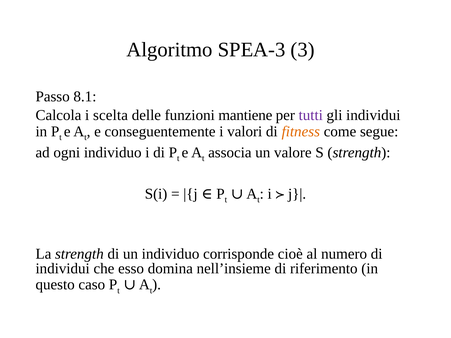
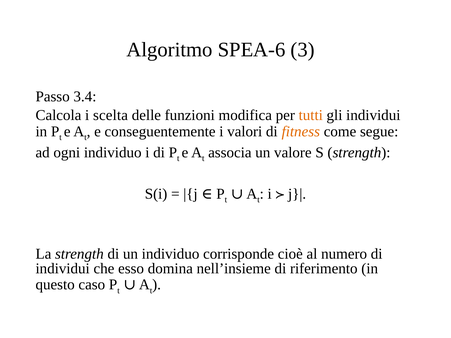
SPEA-3: SPEA-3 -> SPEA-6
8.1: 8.1 -> 3.4
mantiene: mantiene -> modifica
tutti colour: purple -> orange
